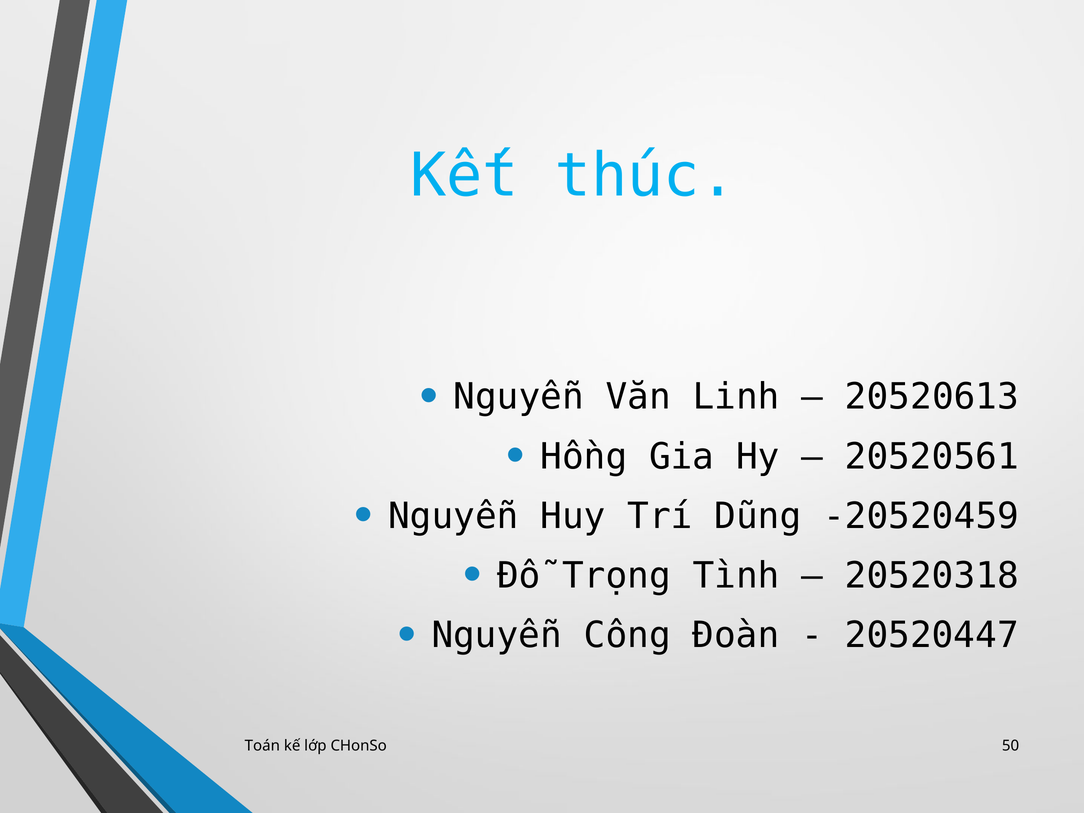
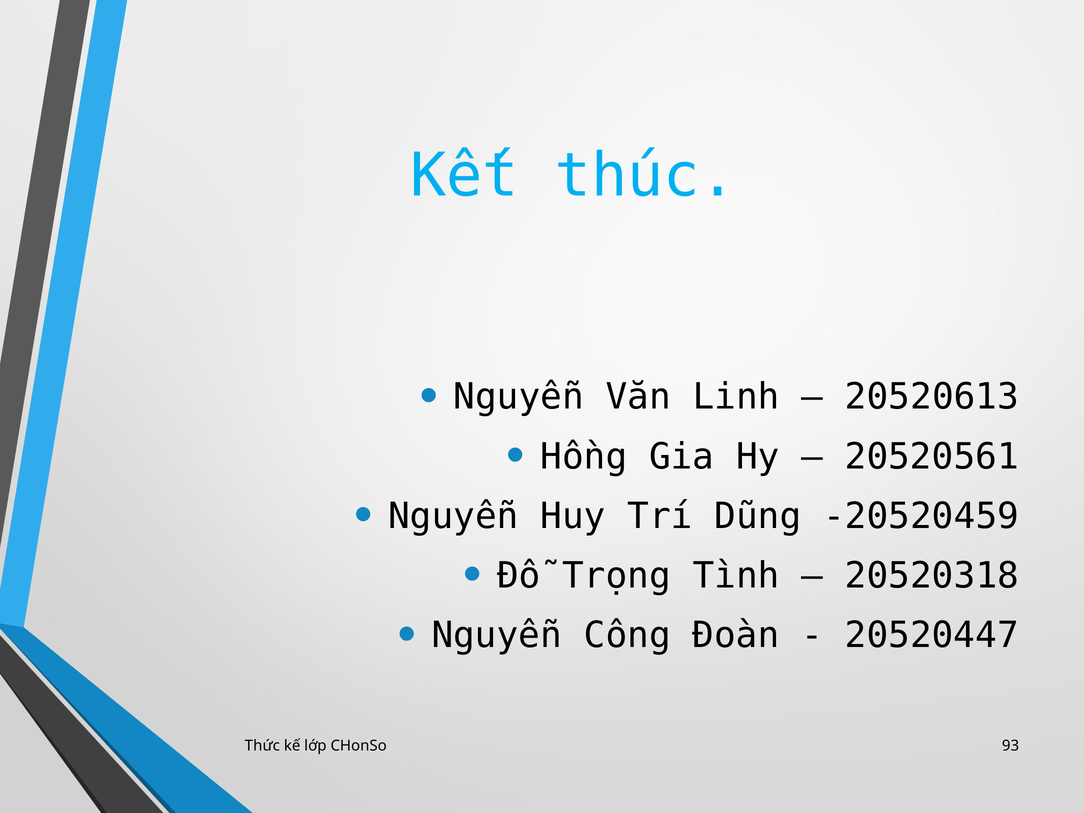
Toán: Toán -> Thức
50: 50 -> 93
